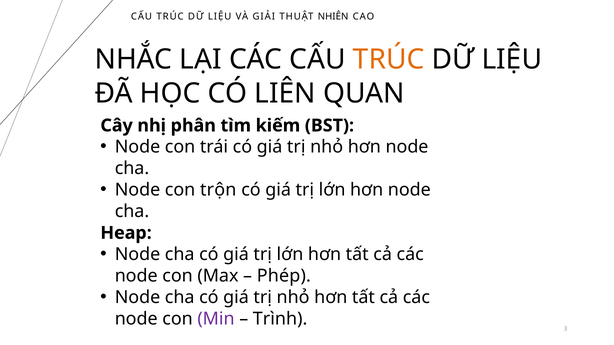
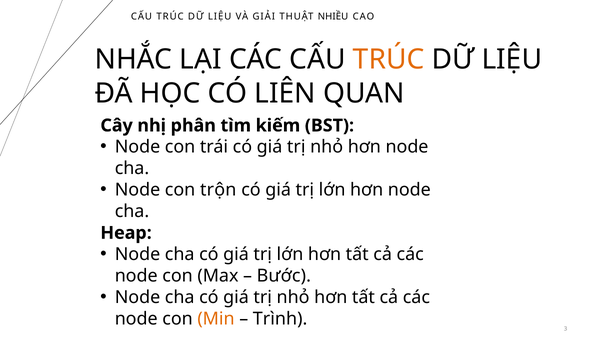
NHIÊN: NHIÊN -> NHIỀU
Phép: Phép -> Bước
Min colour: purple -> orange
